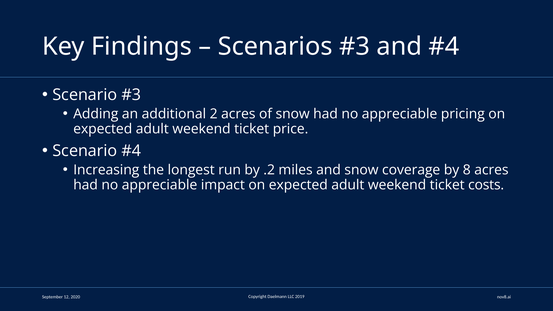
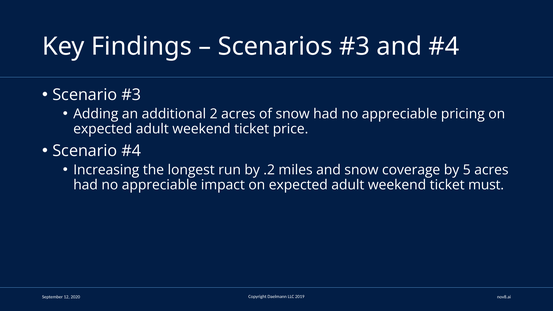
8: 8 -> 5
costs: costs -> must
